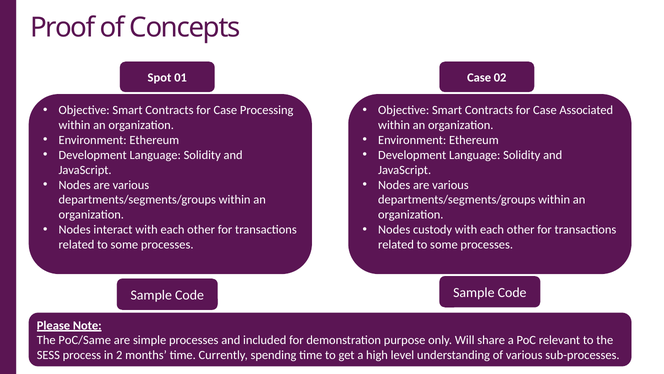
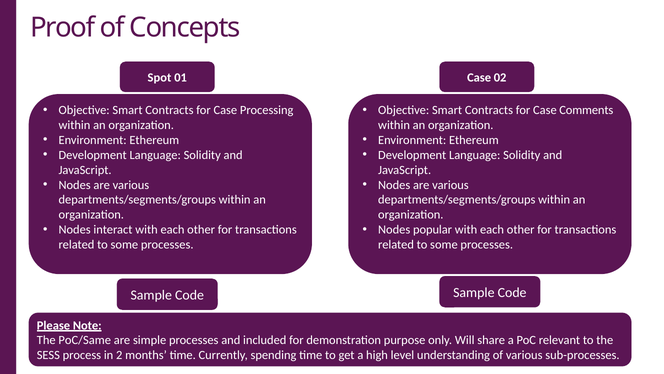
Associated: Associated -> Comments
custody: custody -> popular
